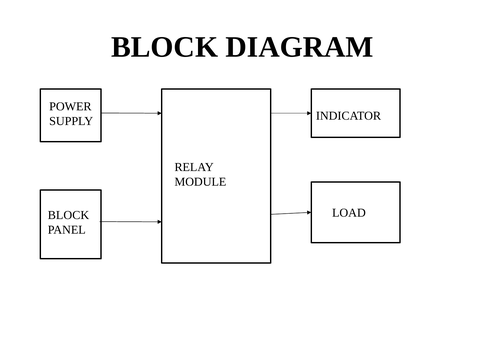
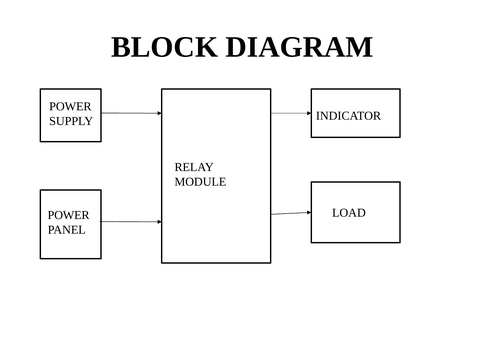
BLOCK at (69, 215): BLOCK -> POWER
